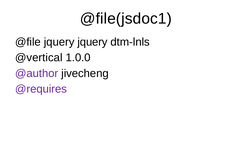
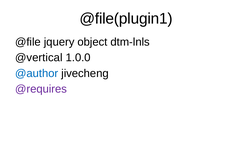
@file(jsdoc1: @file(jsdoc1 -> @file(plugin1
jquery jquery: jquery -> object
@author colour: purple -> blue
